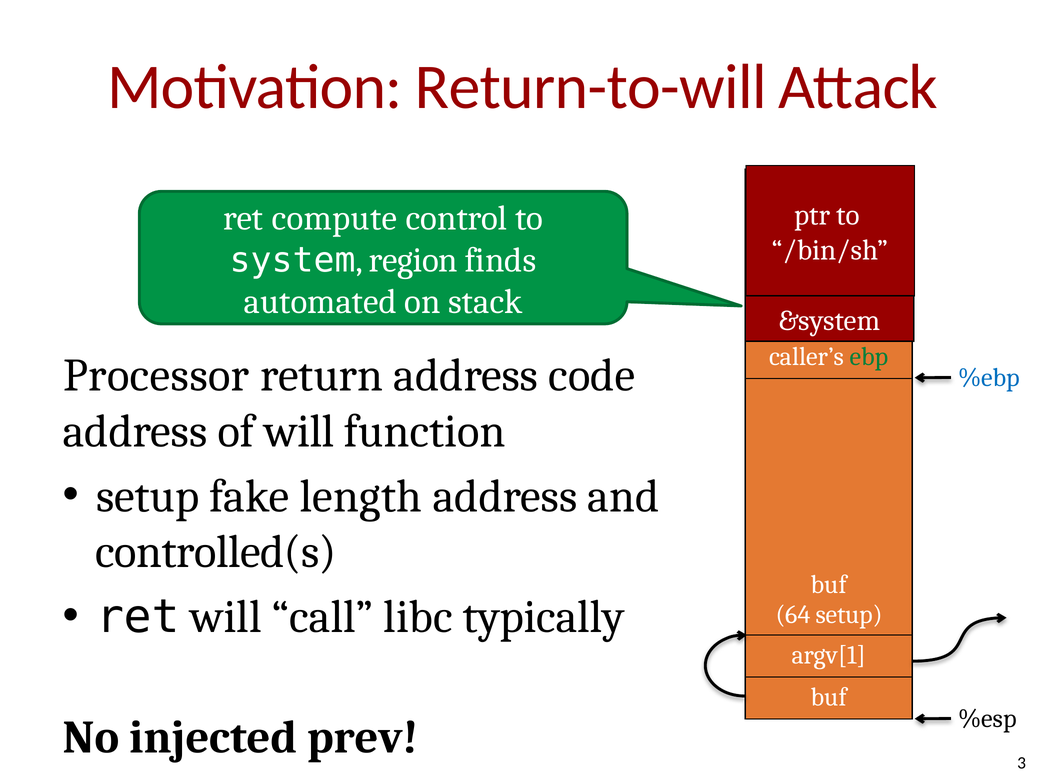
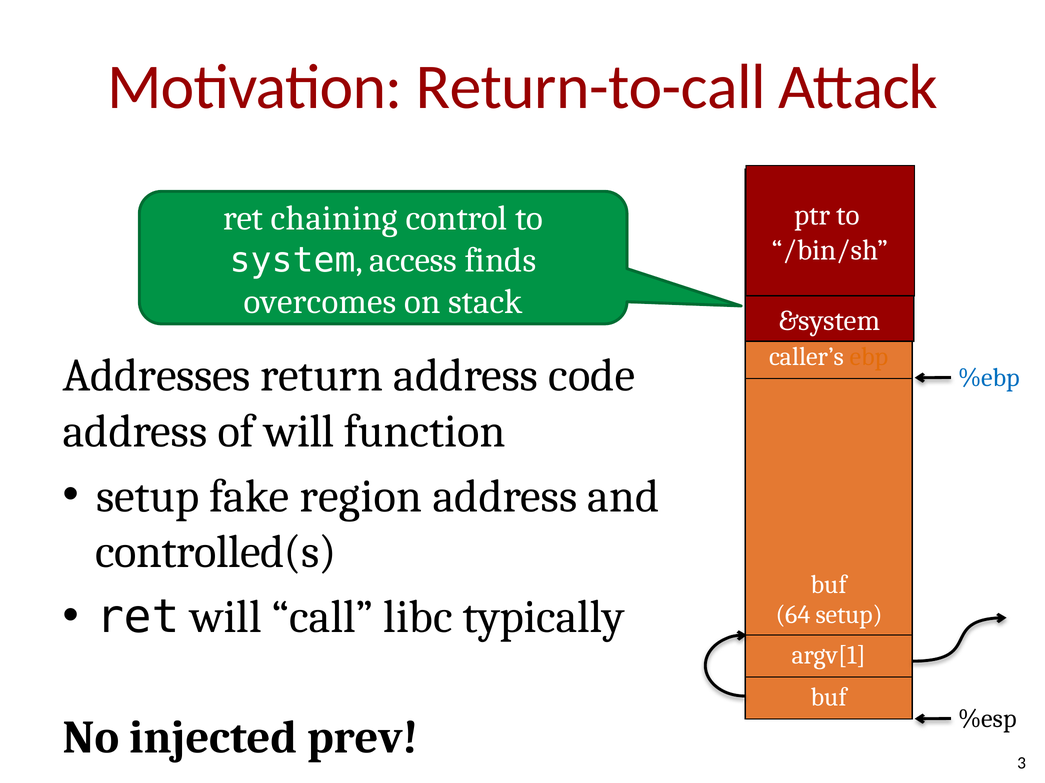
Return-to-will: Return-to-will -> Return-to-call
compute: compute -> chaining
region: region -> access
automated: automated -> overcomes
ebp colour: green -> orange
Processor: Processor -> Addresses
length: length -> region
